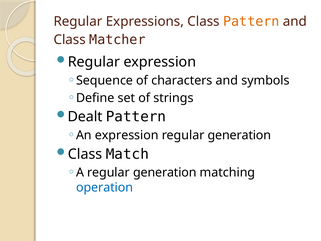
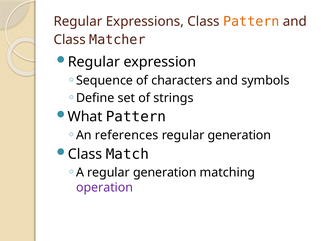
Dealt: Dealt -> What
An expression: expression -> references
operation colour: blue -> purple
